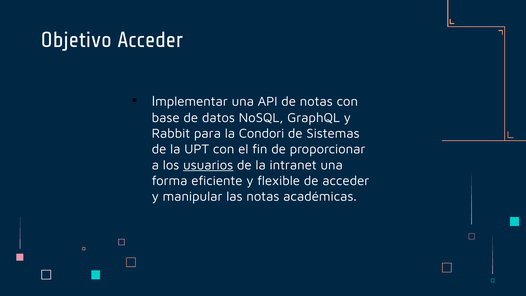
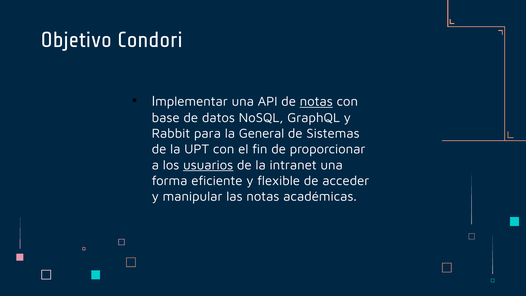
Objetivo Acceder: Acceder -> Condori
notas at (316, 102) underline: none -> present
Condori: Condori -> General
